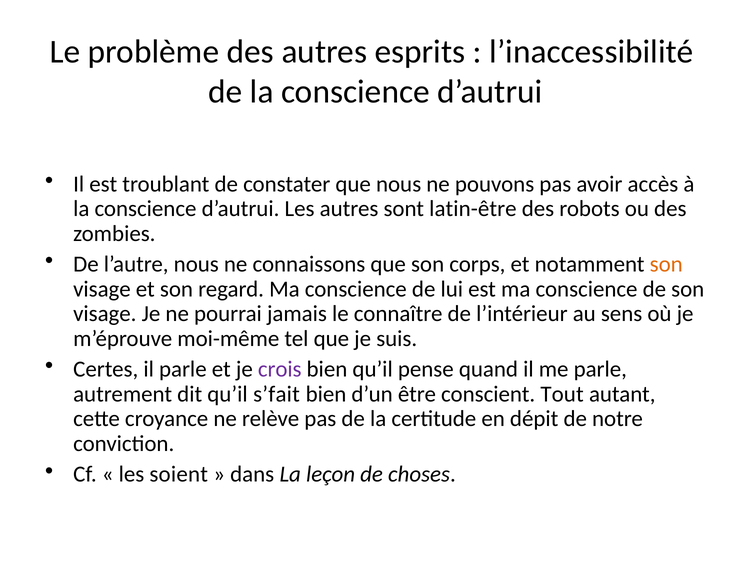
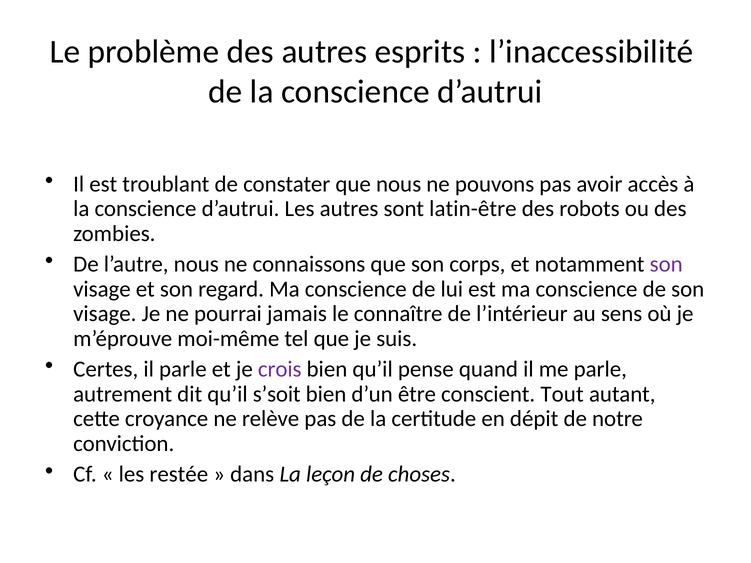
son at (666, 264) colour: orange -> purple
s’fait: s’fait -> s’soit
soient: soient -> restée
